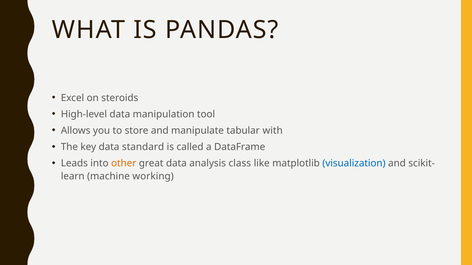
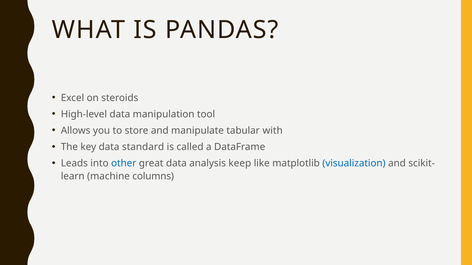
other colour: orange -> blue
class: class -> keep
working: working -> columns
